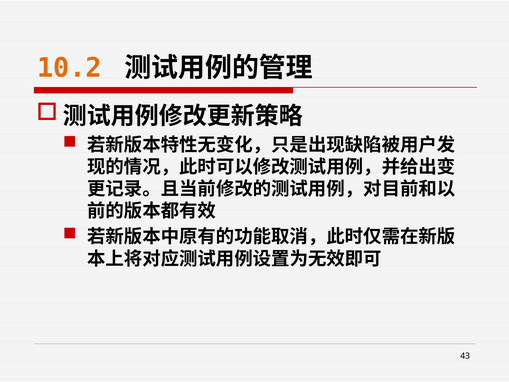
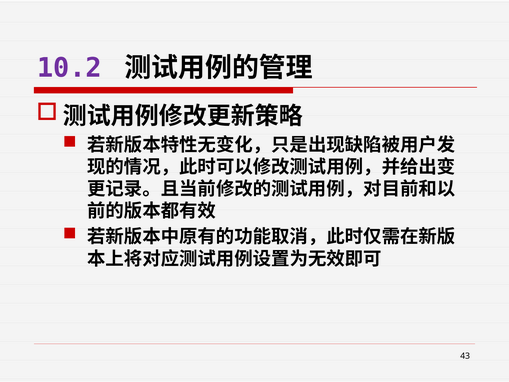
10.2 colour: orange -> purple
